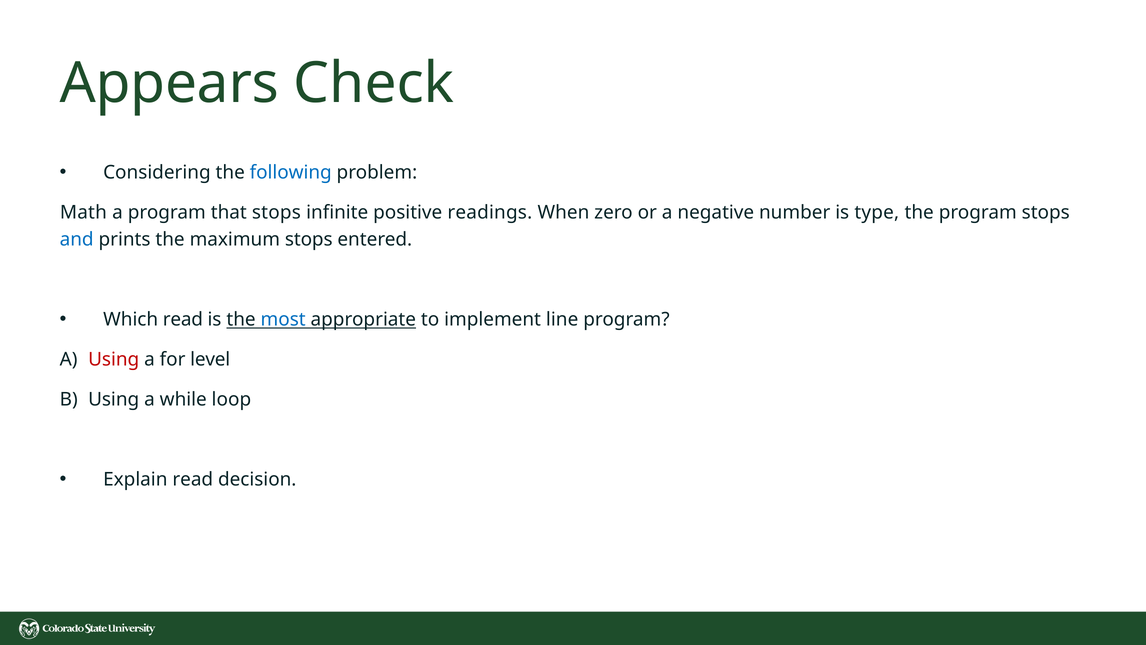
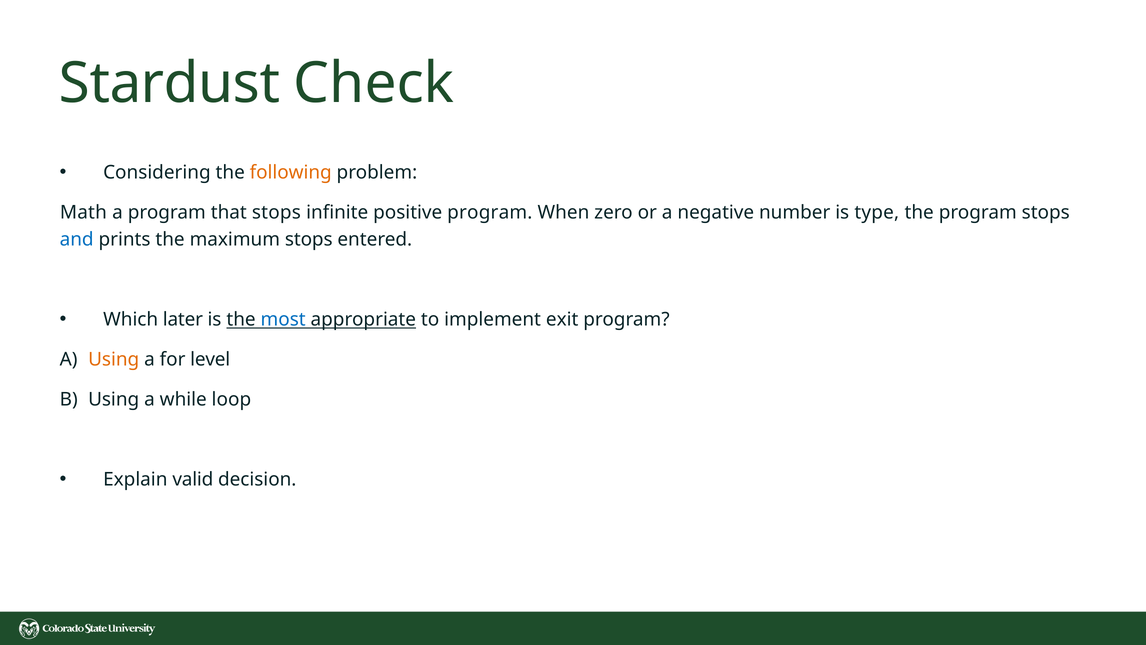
Appears: Appears -> Stardust
following colour: blue -> orange
positive readings: readings -> program
Which read: read -> later
line: line -> exit
Using at (114, 359) colour: red -> orange
Explain read: read -> valid
